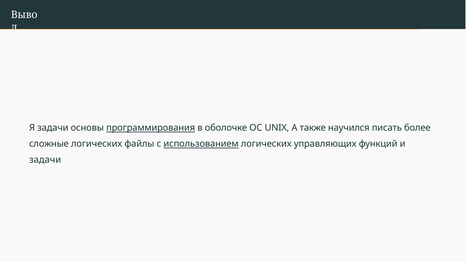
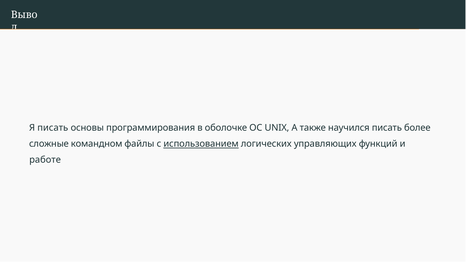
Я задачи: задачи -> писать
программирования underline: present -> none
сложные логических: логических -> командном
задачи at (45, 160): задачи -> работе
